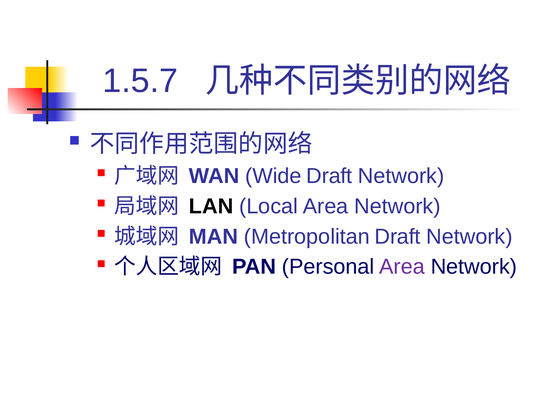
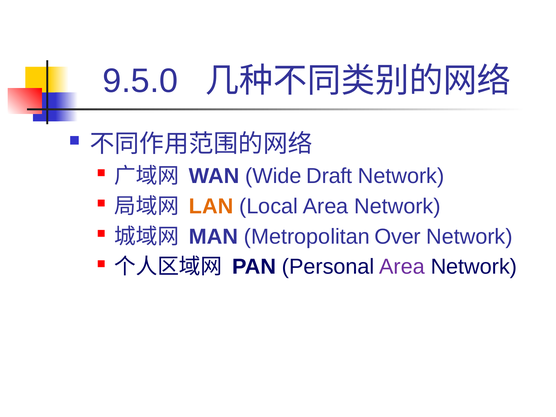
1.5.7: 1.5.7 -> 9.5.0
LAN colour: black -> orange
Metropolitan Draft: Draft -> Over
